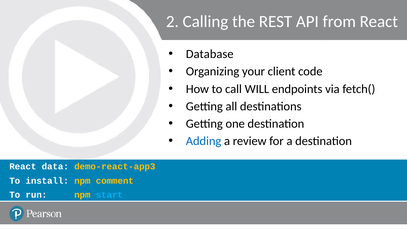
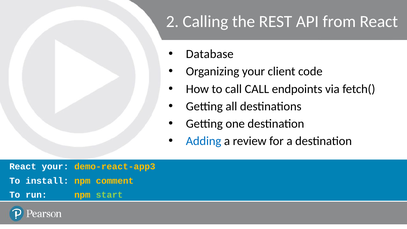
call WILL: WILL -> CALL
React data: data -> your
start colour: light blue -> light green
